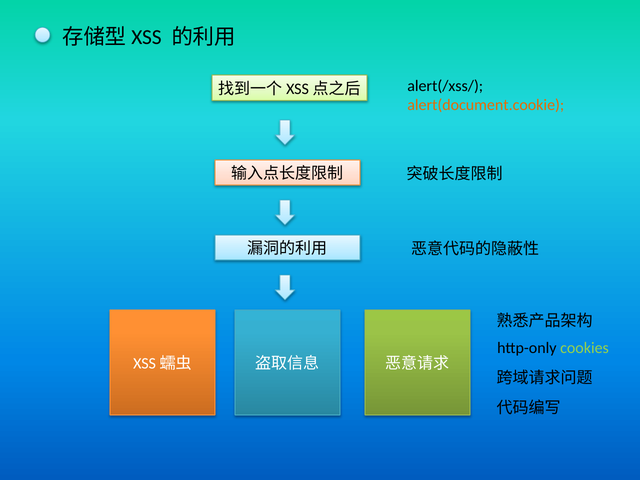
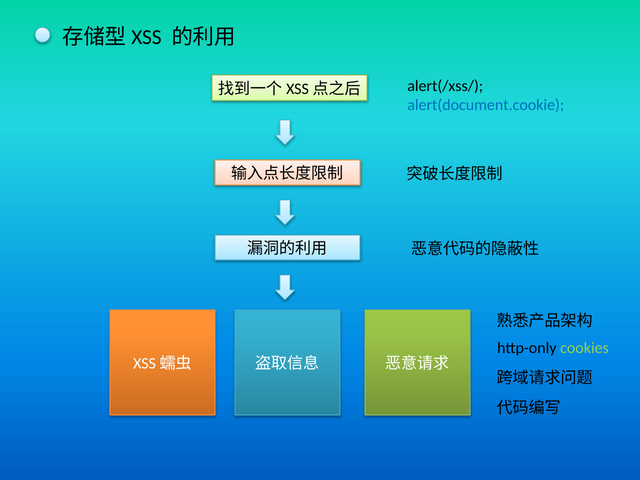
alert(document.cookie colour: orange -> blue
